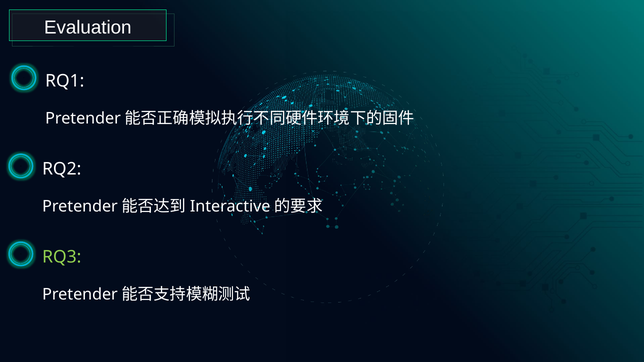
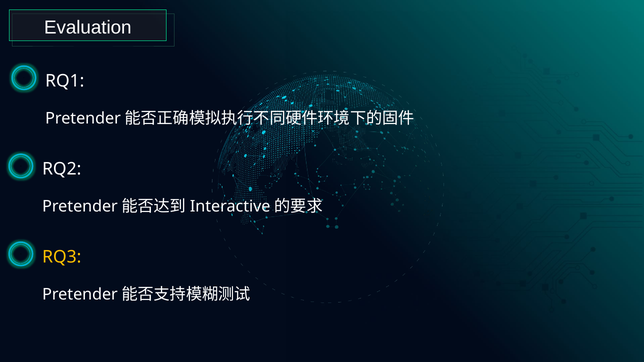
RQ3 colour: light green -> yellow
